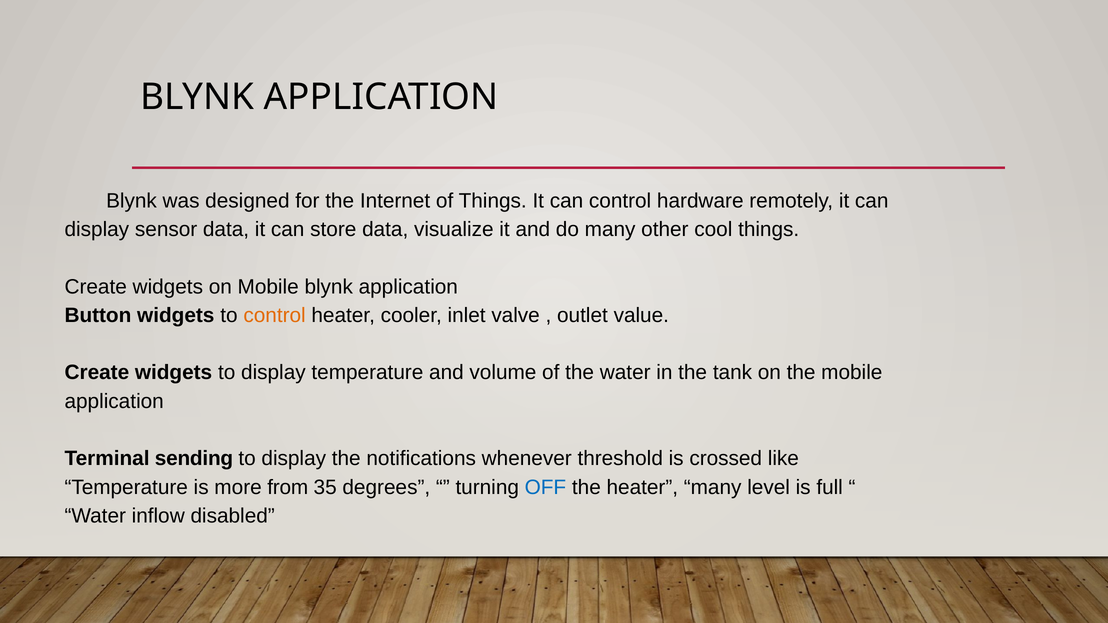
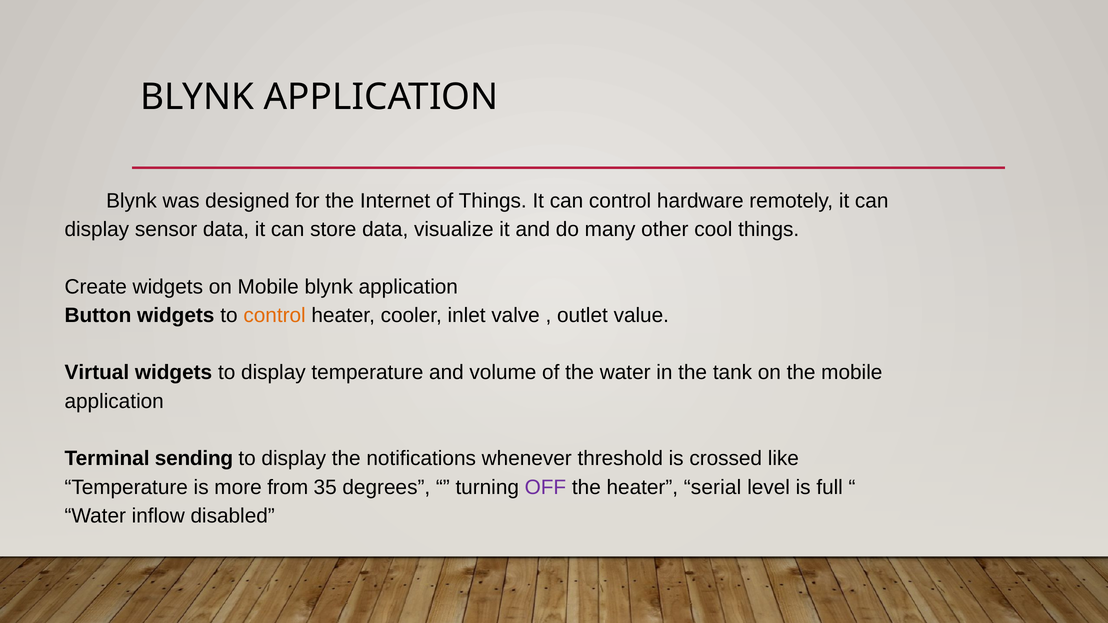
Create at (97, 373): Create -> Virtual
OFF colour: blue -> purple
heater many: many -> serial
